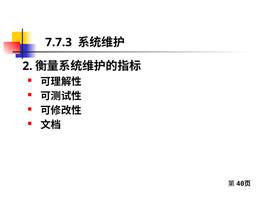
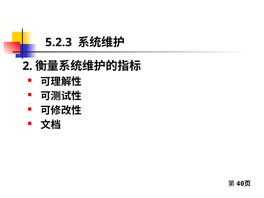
7.7.3: 7.7.3 -> 5.2.3
